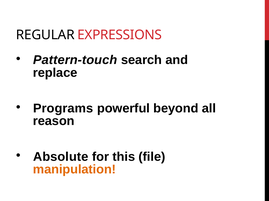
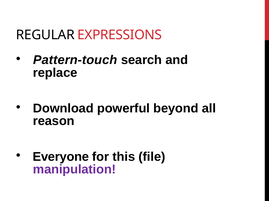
Programs: Programs -> Download
Absolute: Absolute -> Everyone
manipulation colour: orange -> purple
